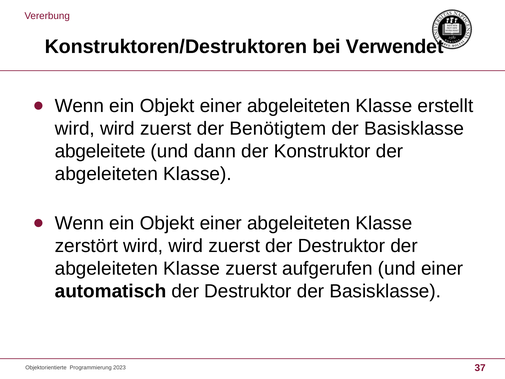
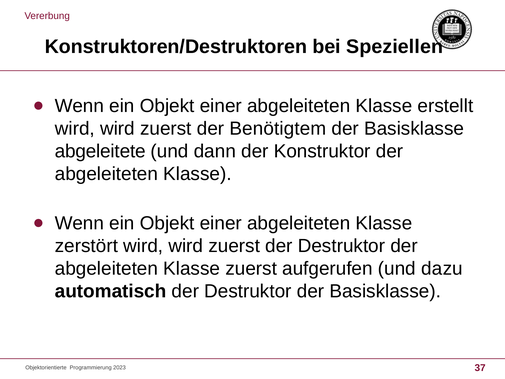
Verwendet: Verwendet -> Speziellen
und einer: einer -> dazu
